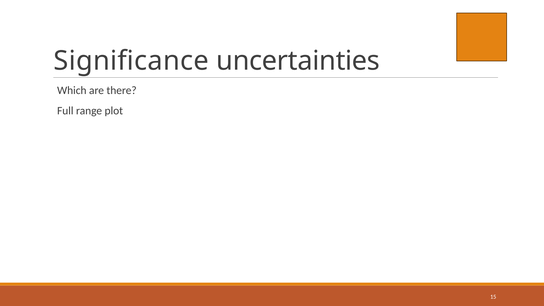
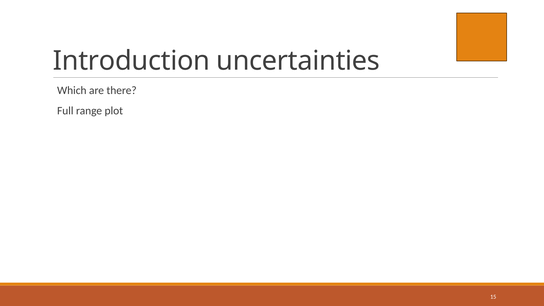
Significance: Significance -> Introduction
